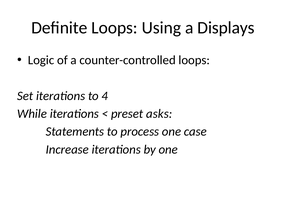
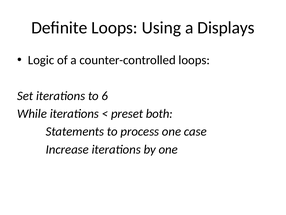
4: 4 -> 6
asks: asks -> both
